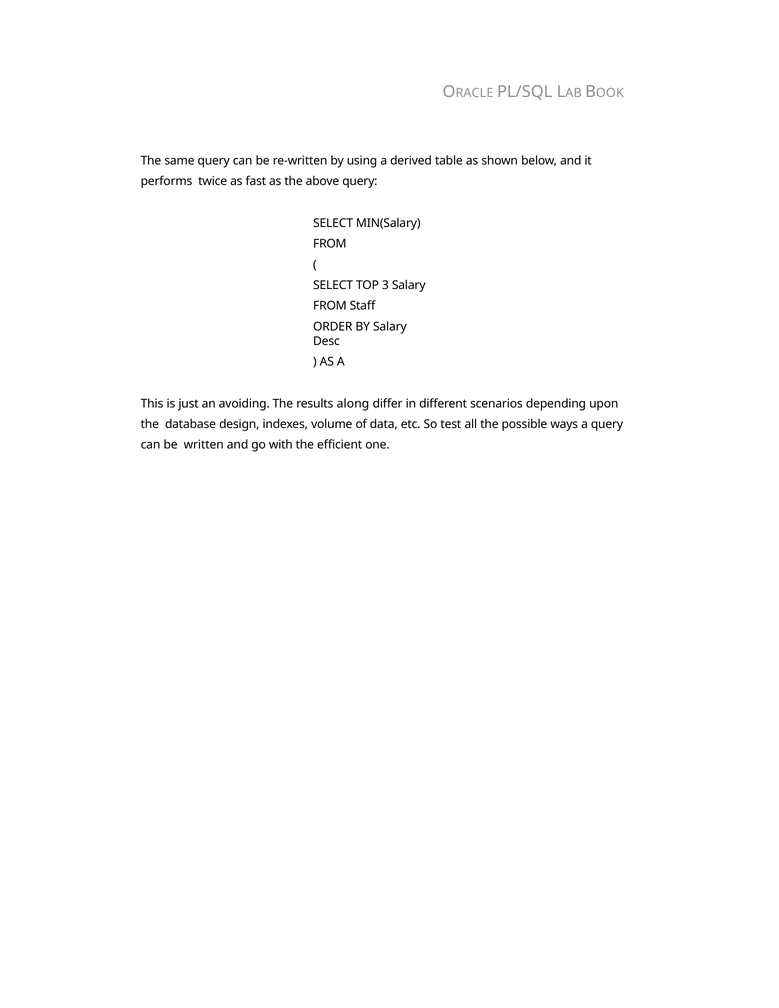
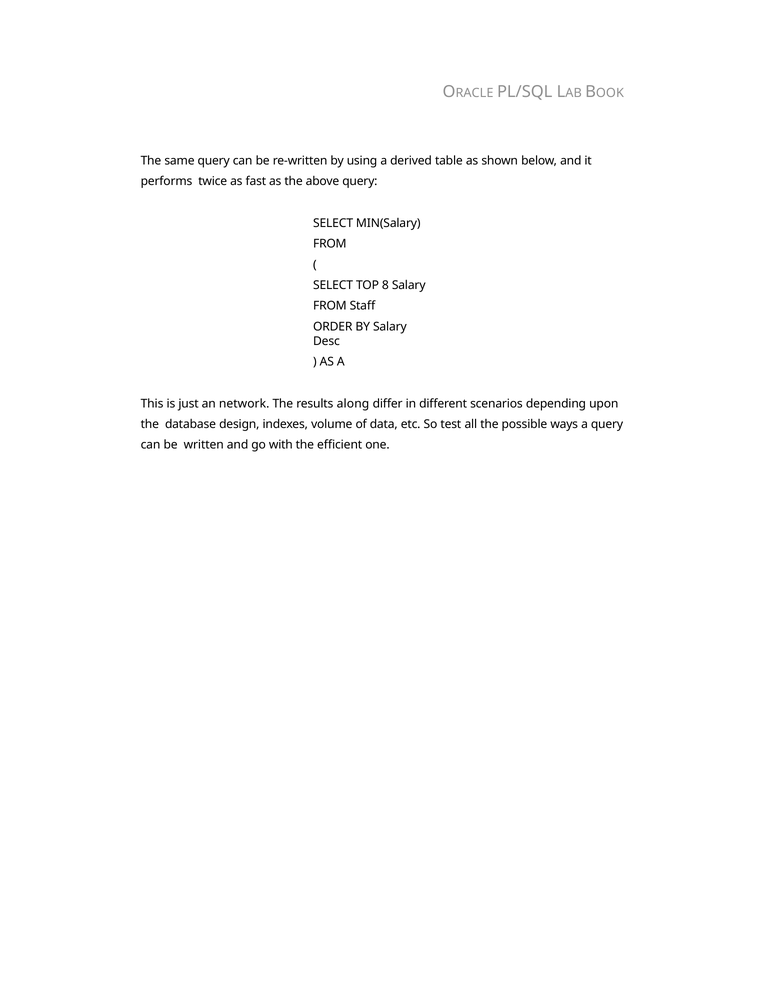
3: 3 -> 8
avoiding: avoiding -> network
